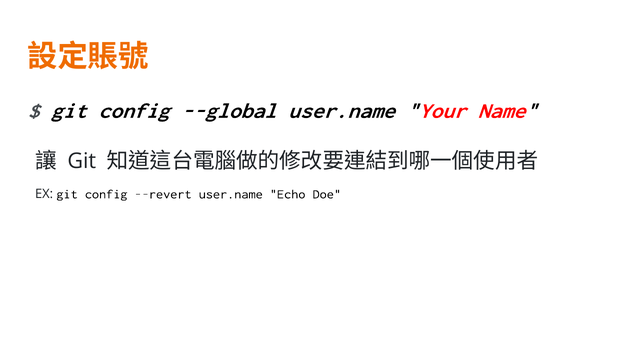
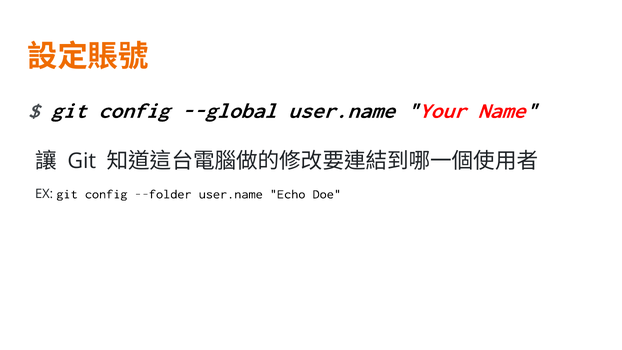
--revert: --revert -> --folder
